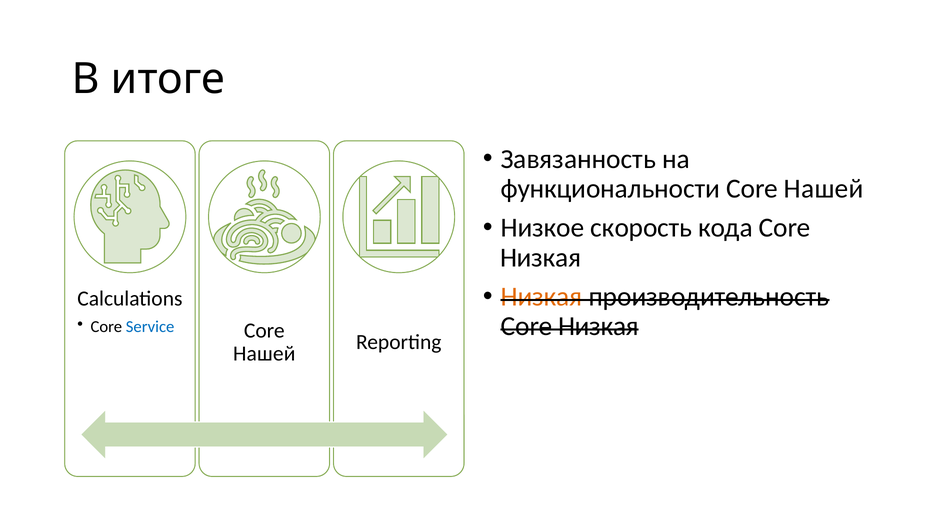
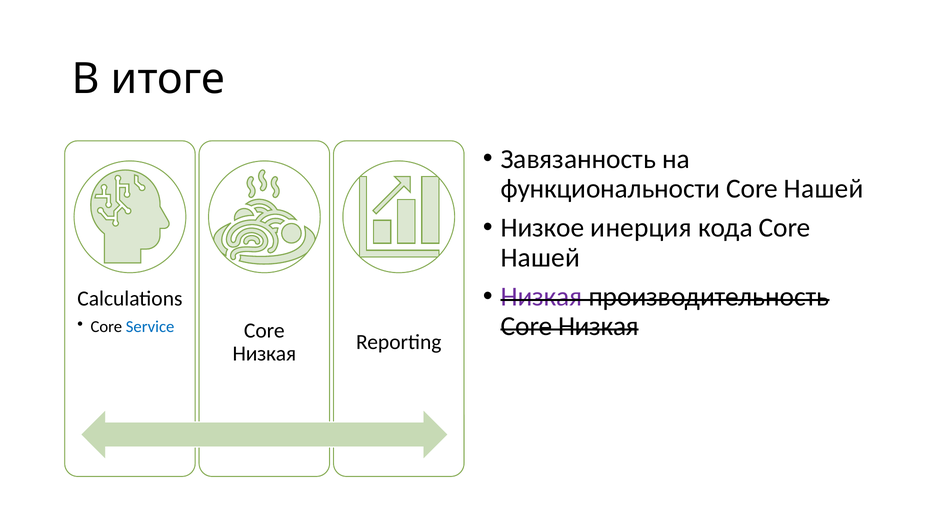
скорость: скорость -> инерция
Низкая at (541, 257): Низкая -> Нашей
Низкая at (541, 297) colour: orange -> purple
Нашей at (264, 353): Нашей -> Низкая
